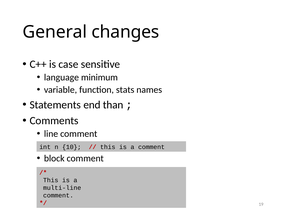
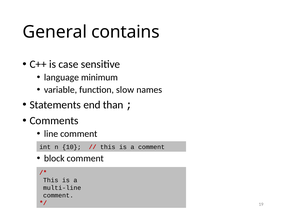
changes: changes -> contains
stats: stats -> slow
